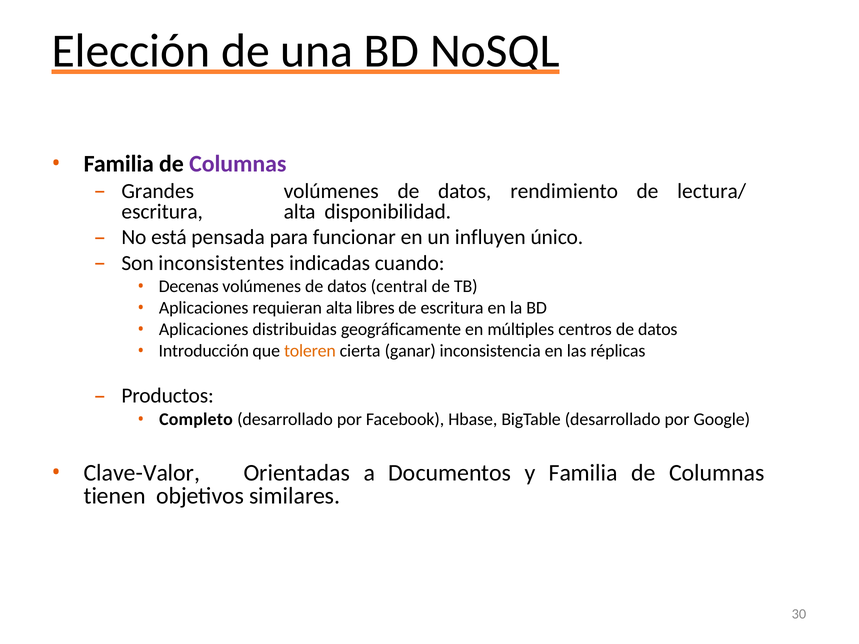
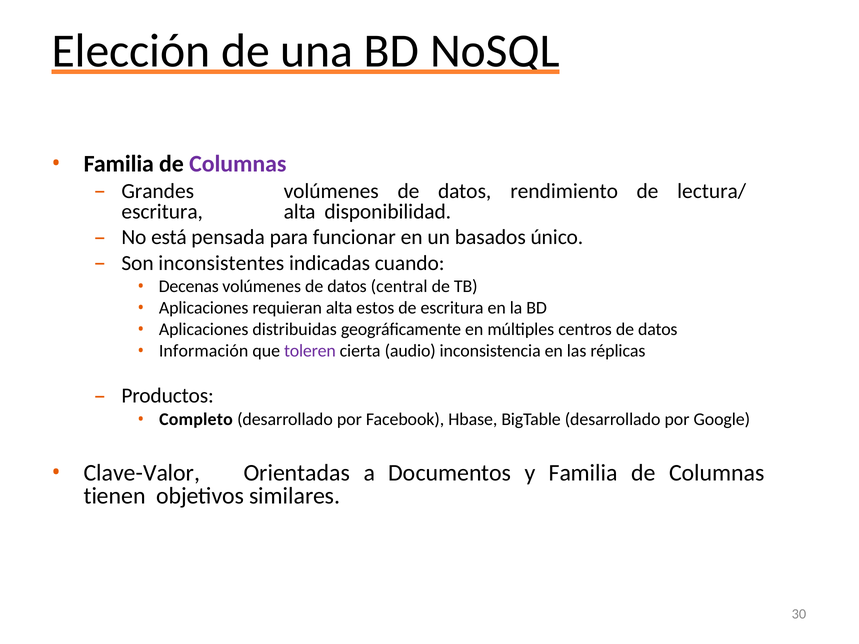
influyen: influyen -> basados
libres: libres -> estos
Introducción: Introducción -> Información
toleren colour: orange -> purple
ganar: ganar -> audio
